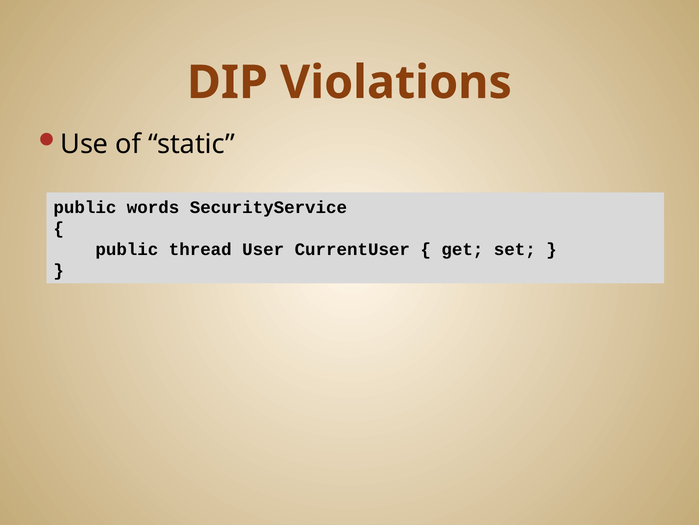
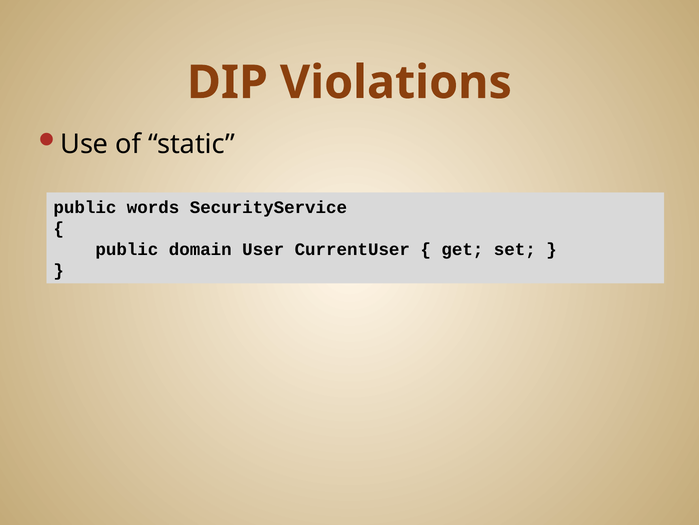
thread: thread -> domain
